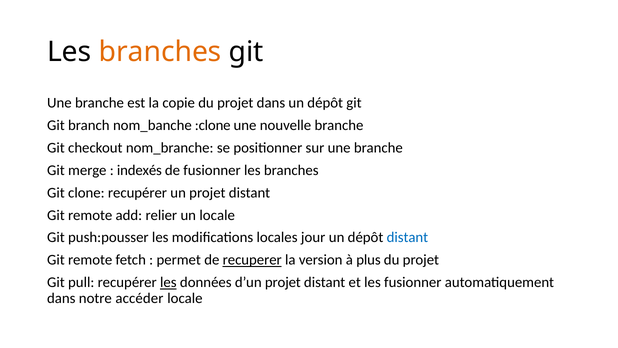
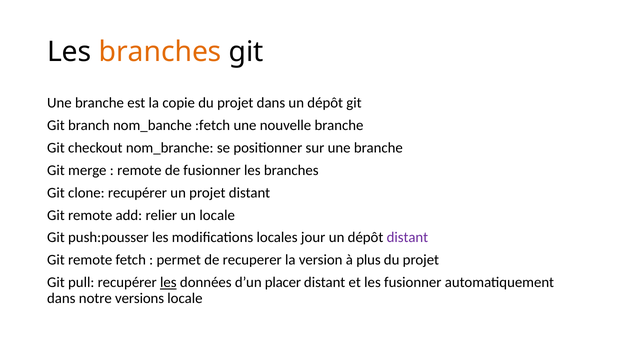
:clone: :clone -> :fetch
indexés at (139, 170): indexés -> remote
distant at (407, 237) colour: blue -> purple
recuperer underline: present -> none
d’un projet: projet -> placer
accéder: accéder -> versions
